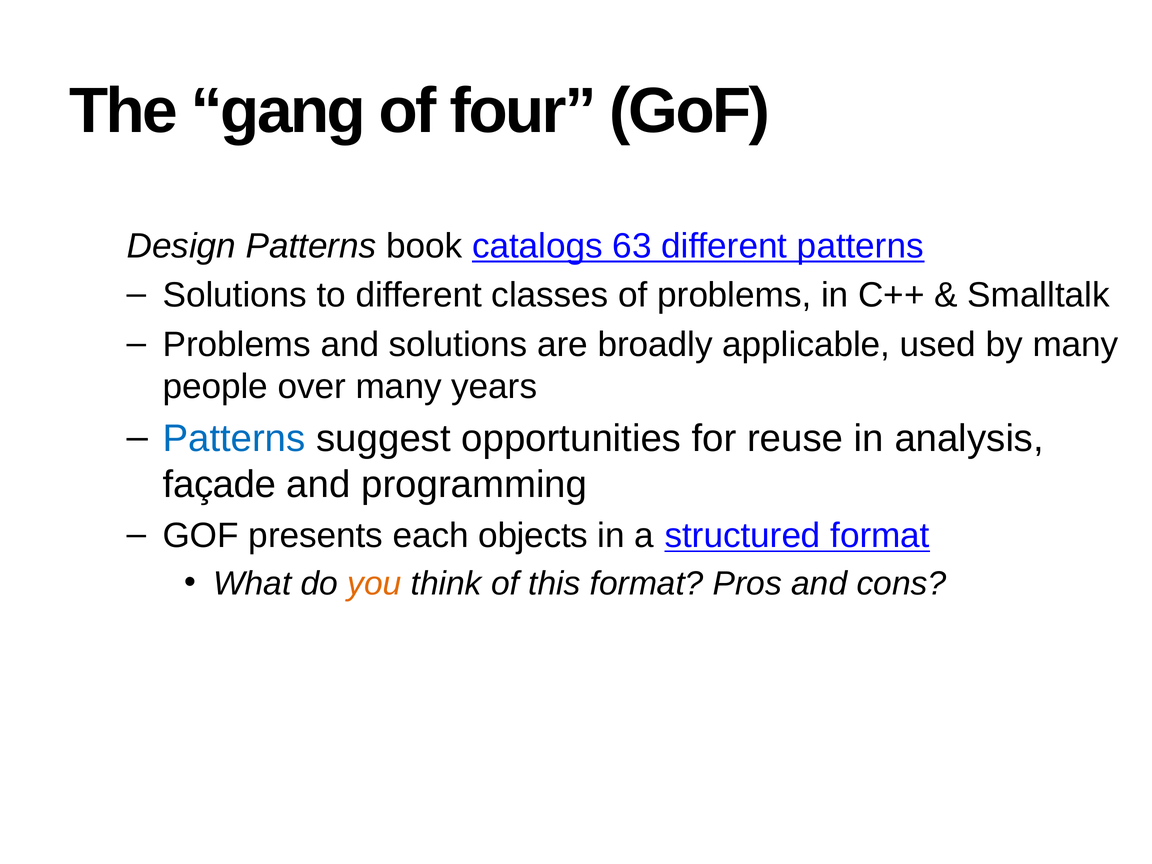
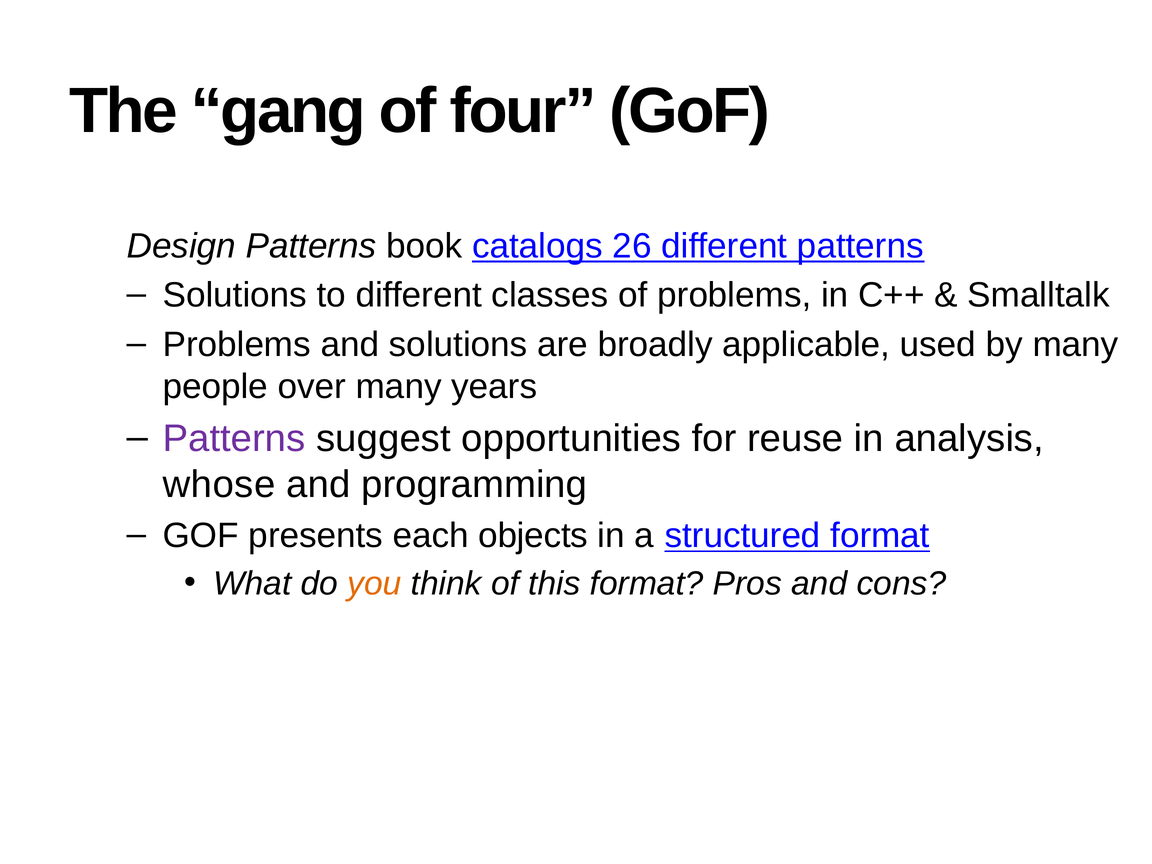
63: 63 -> 26
Patterns at (234, 439) colour: blue -> purple
façade: façade -> whose
